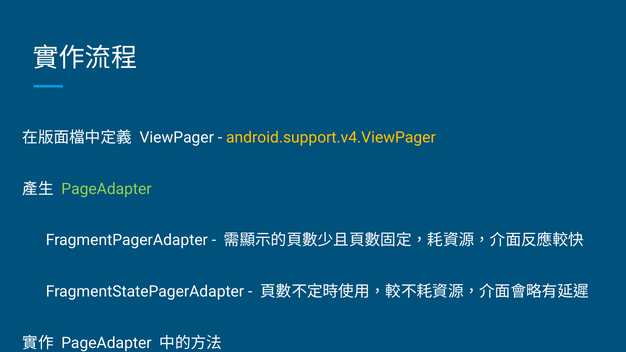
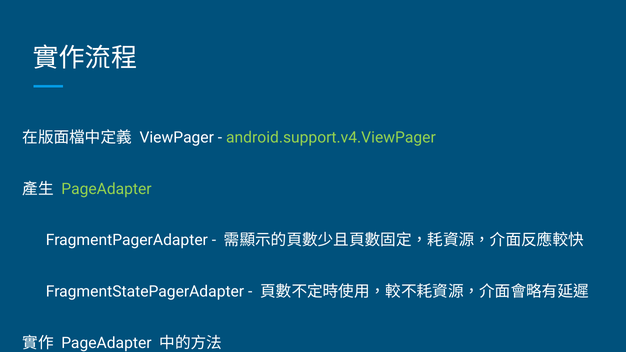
android.support.v4.ViewPager colour: yellow -> light green
